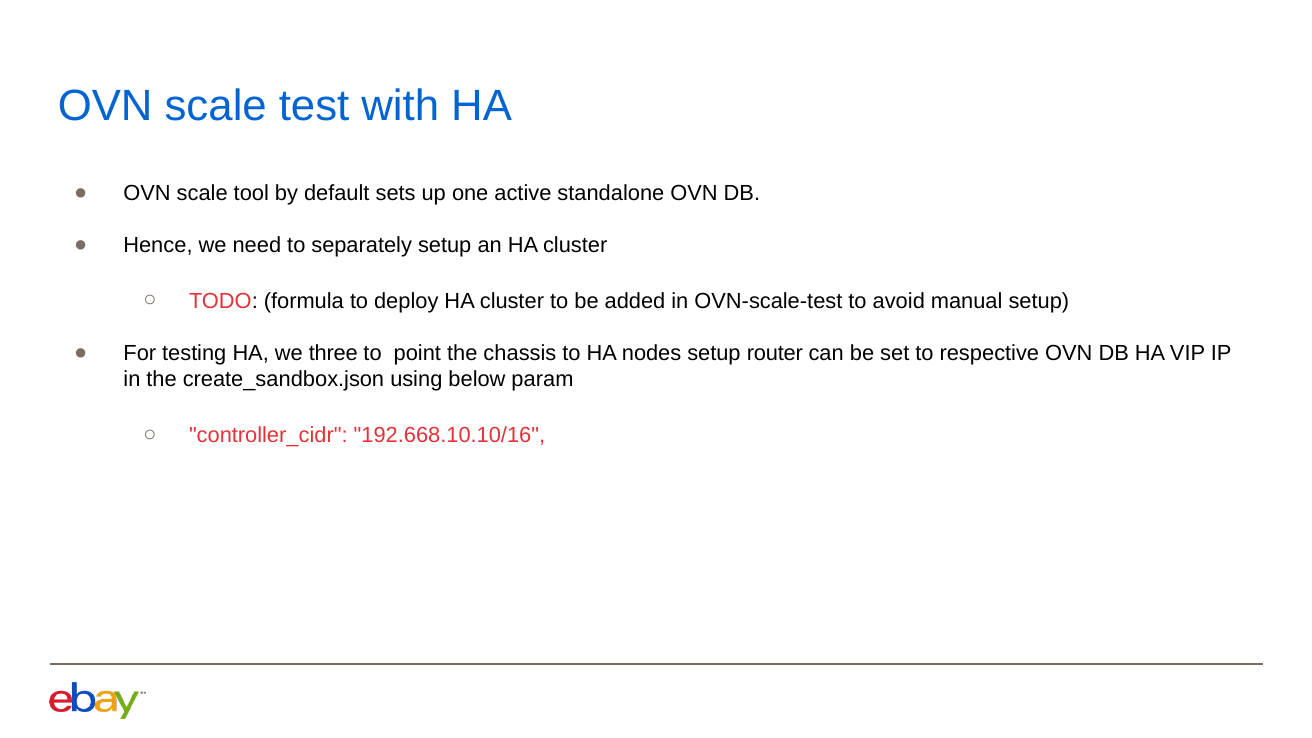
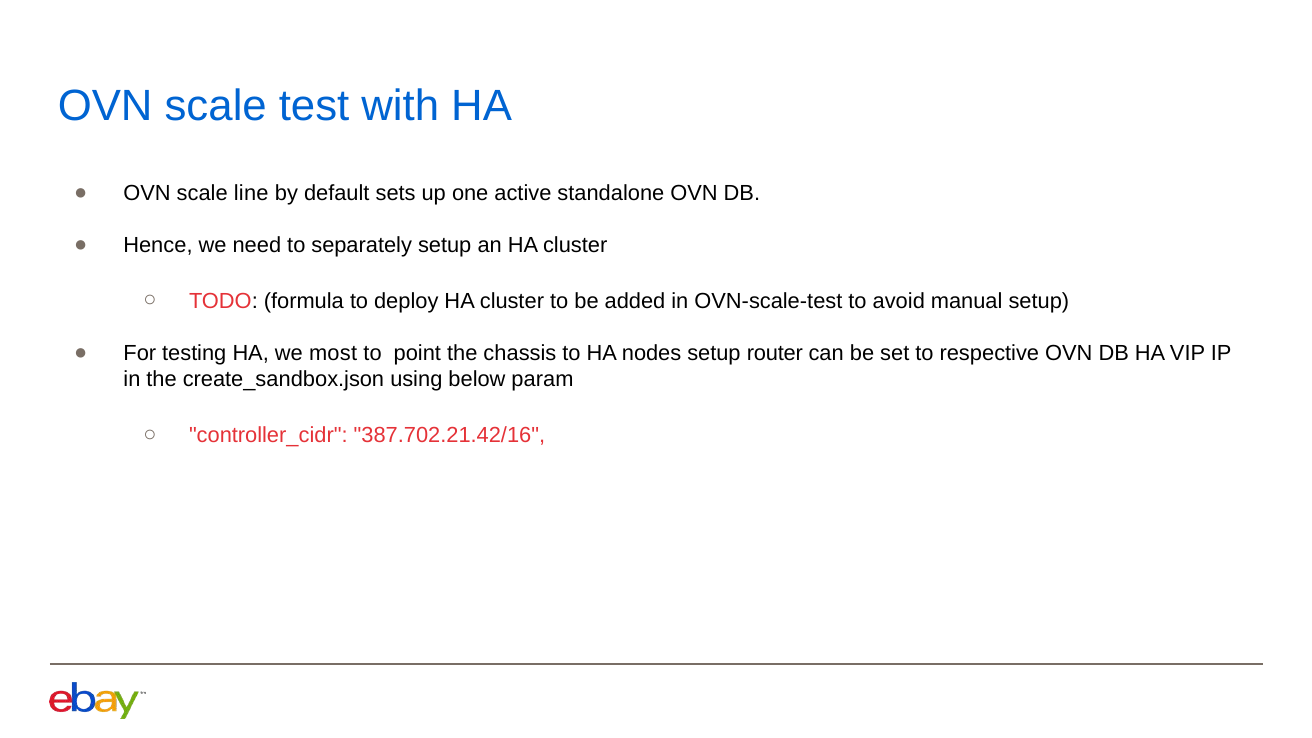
tool: tool -> line
three: three -> most
192.668.10.10/16: 192.668.10.10/16 -> 387.702.21.42/16
